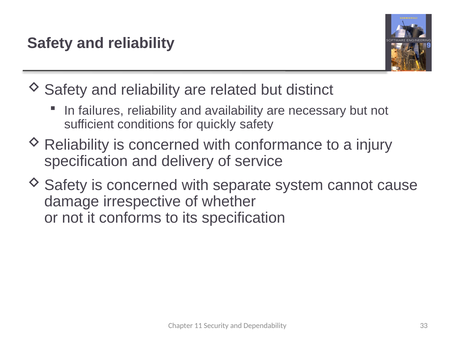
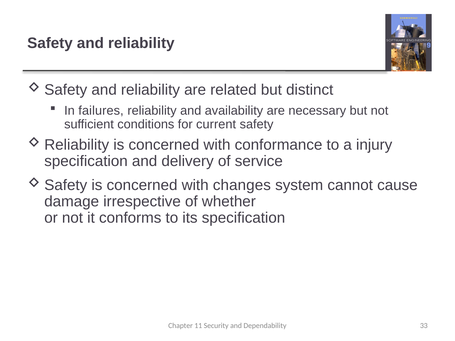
quickly: quickly -> current
separate: separate -> changes
